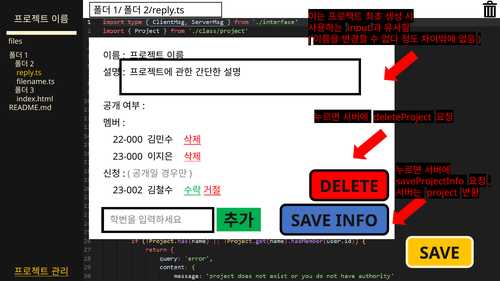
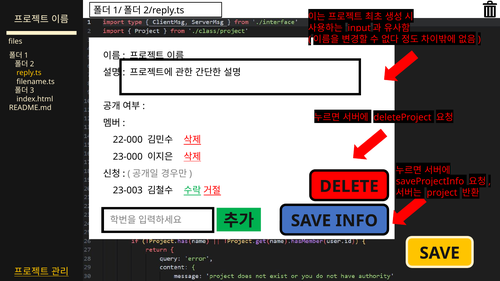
23-002: 23-002 -> 23-003
